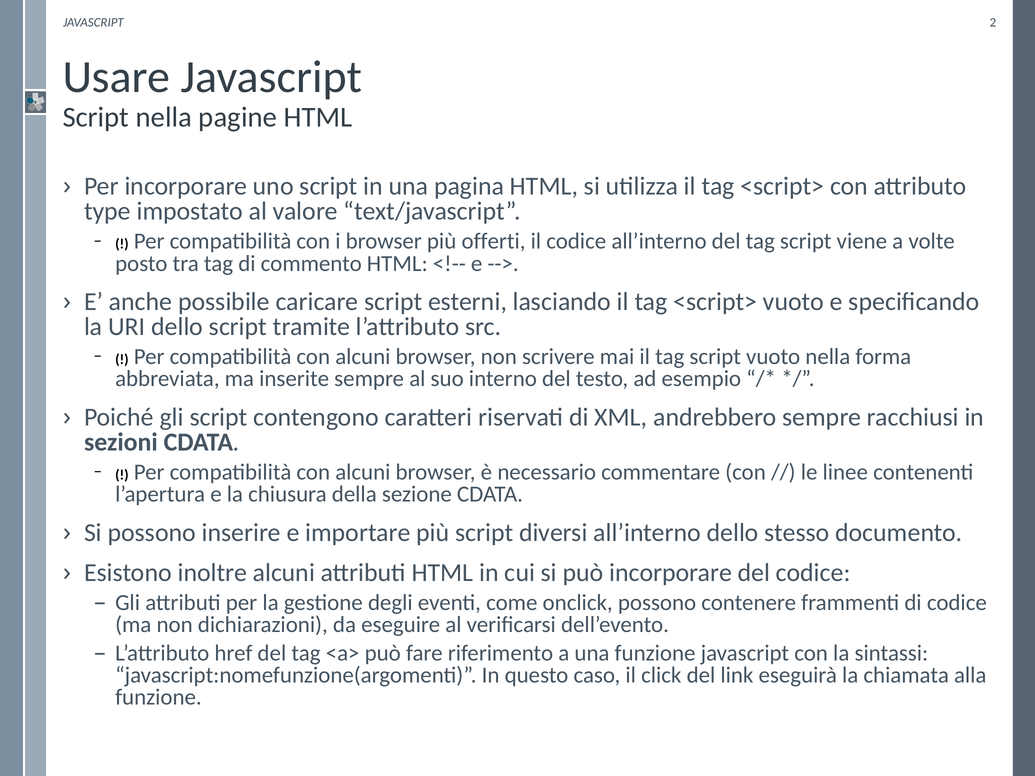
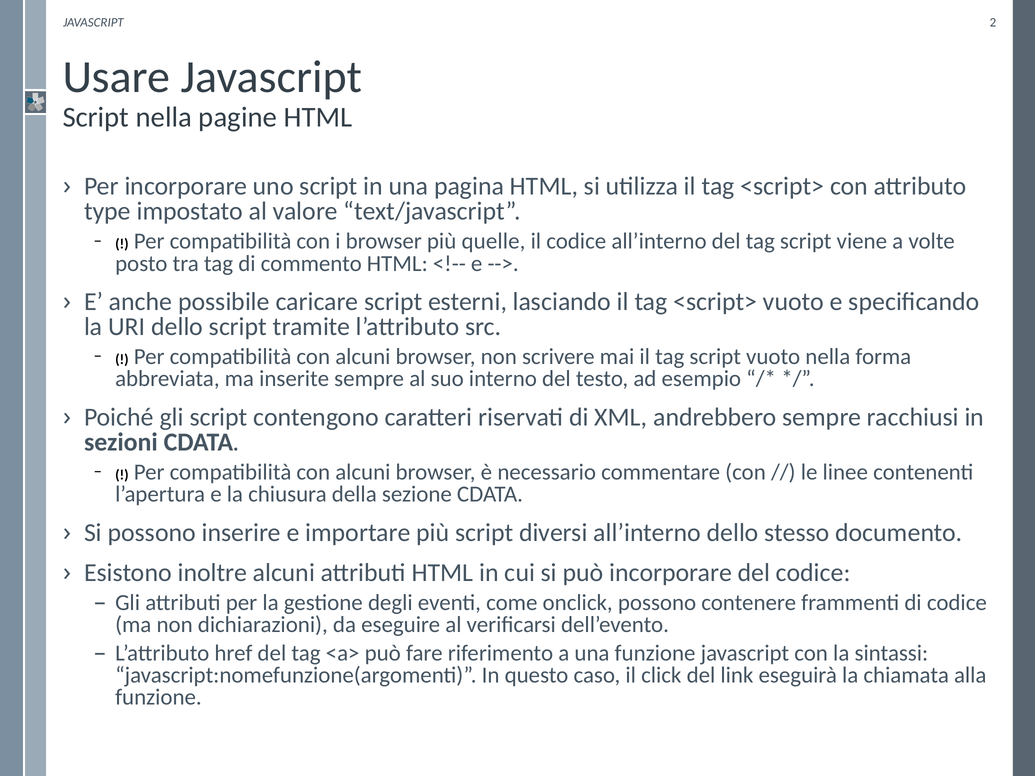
offerti: offerti -> quelle
